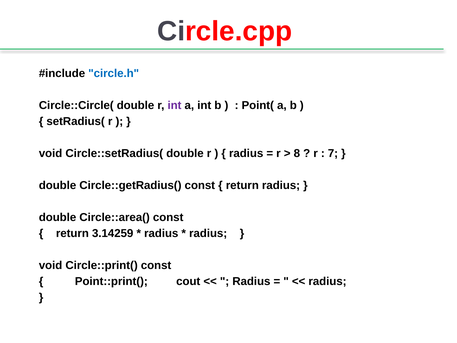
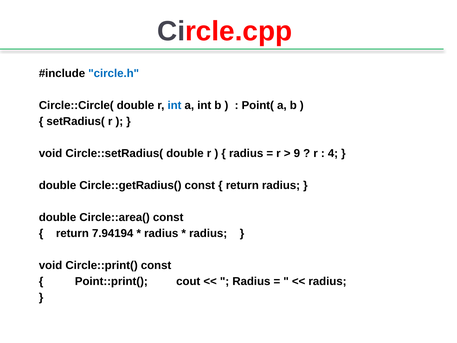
int at (175, 105) colour: purple -> blue
8: 8 -> 9
7: 7 -> 4
3.14259: 3.14259 -> 7.94194
